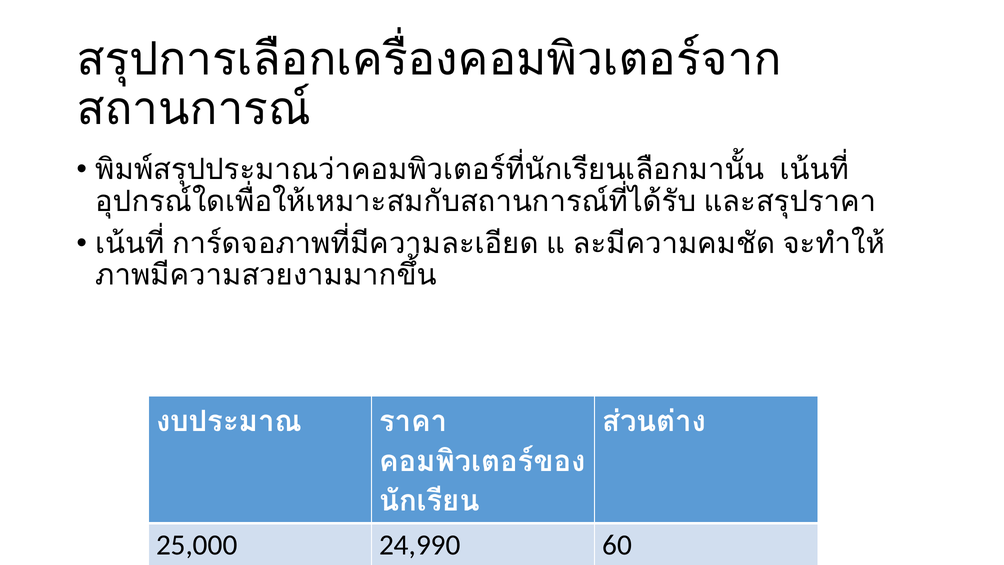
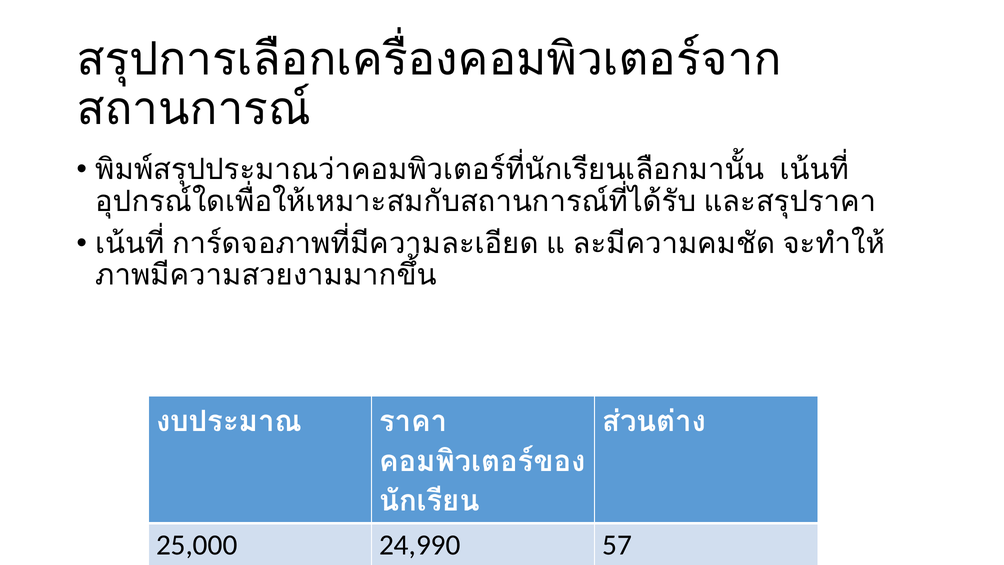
60: 60 -> 57
